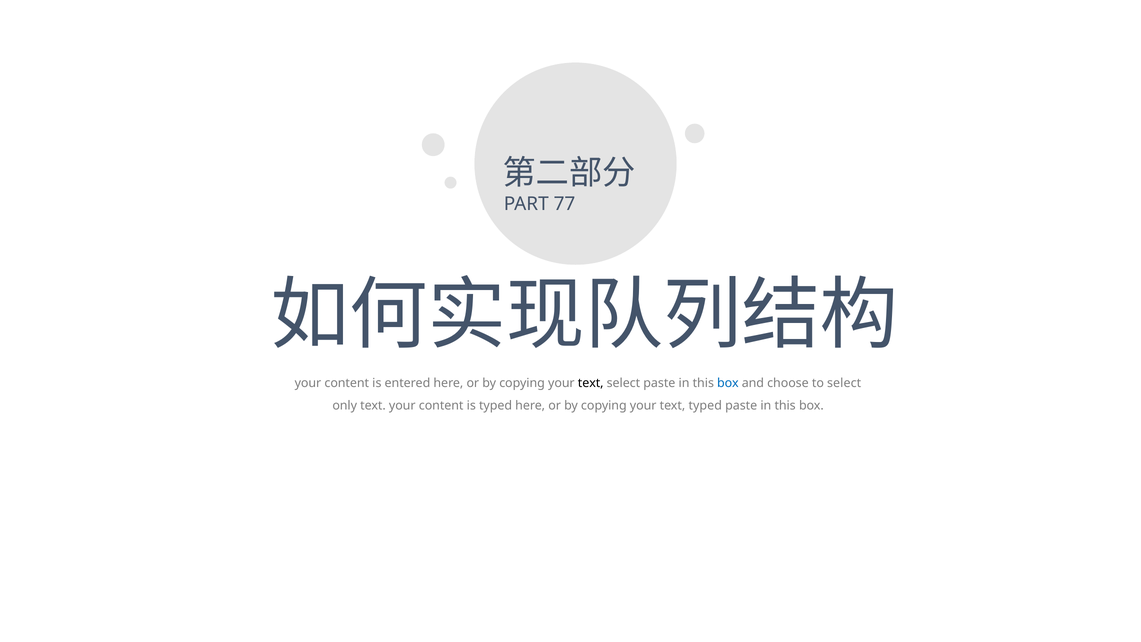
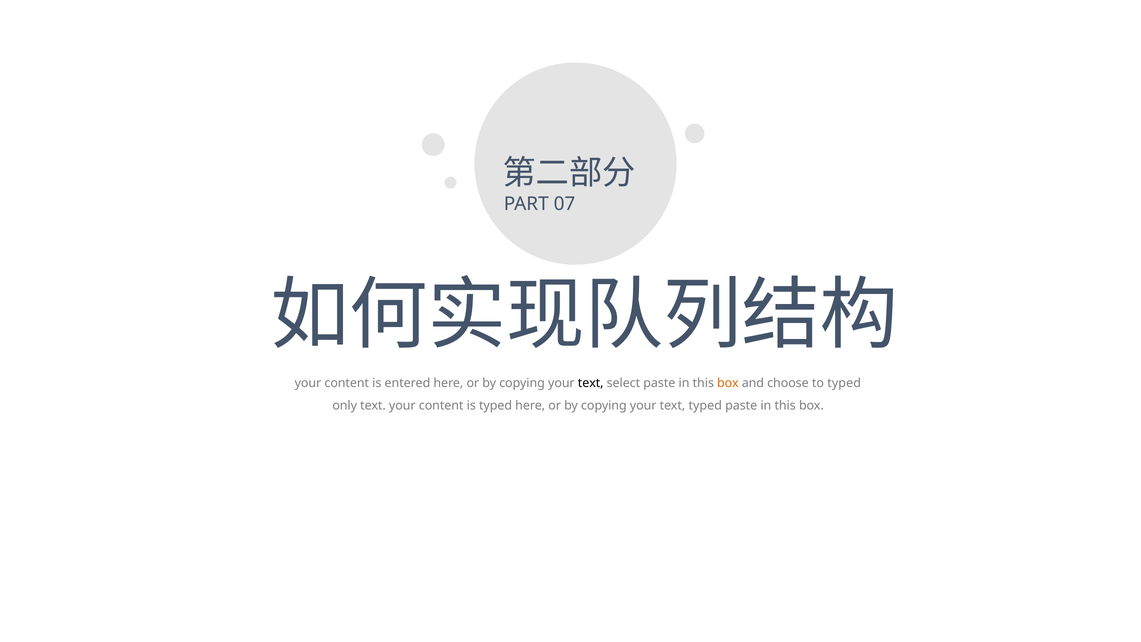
77: 77 -> 07
box at (728, 383) colour: blue -> orange
to select: select -> typed
